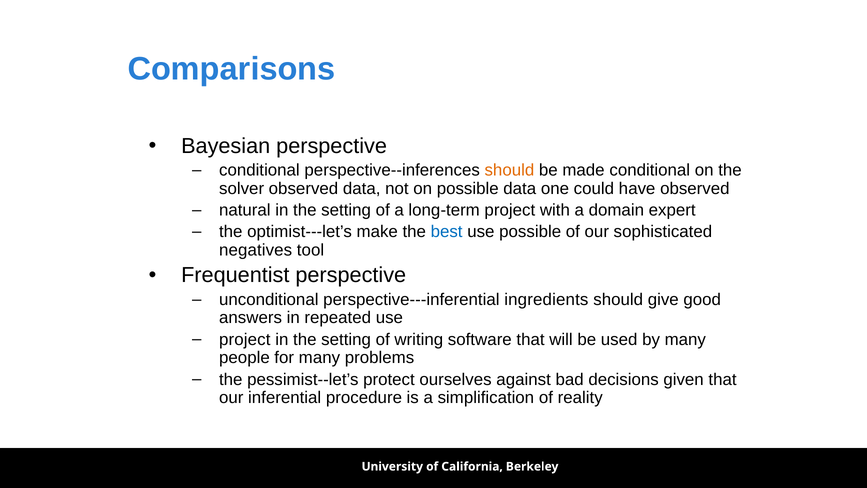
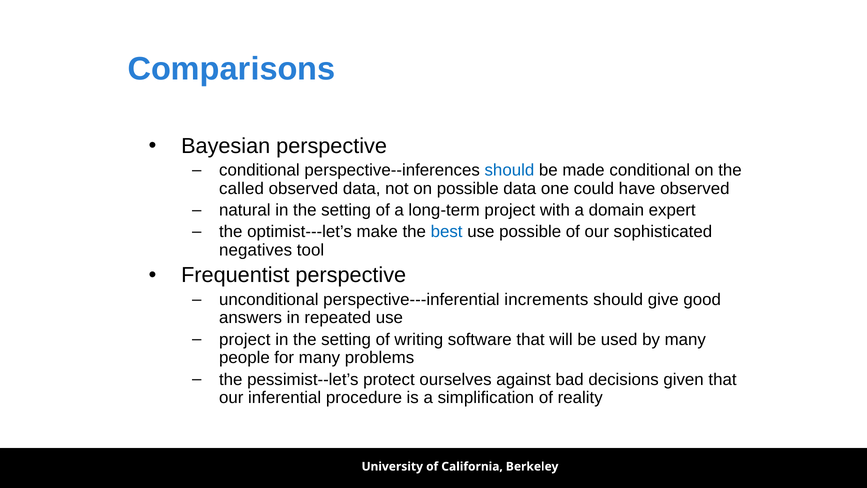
should at (509, 170) colour: orange -> blue
solver: solver -> called
ingredients: ingredients -> increments
